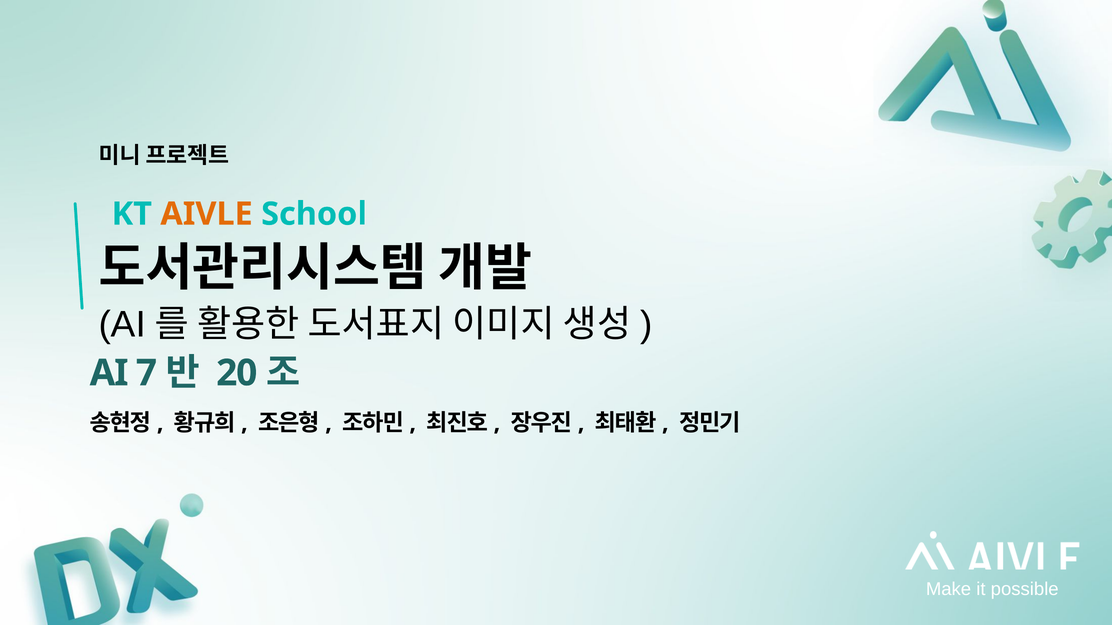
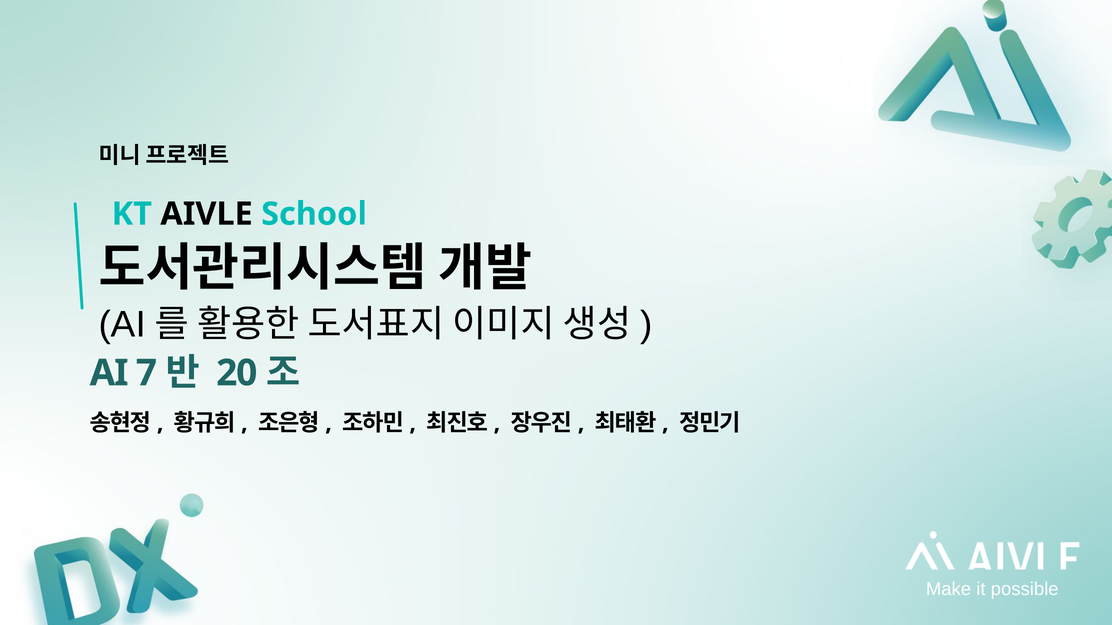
AIVLE colour: orange -> black
